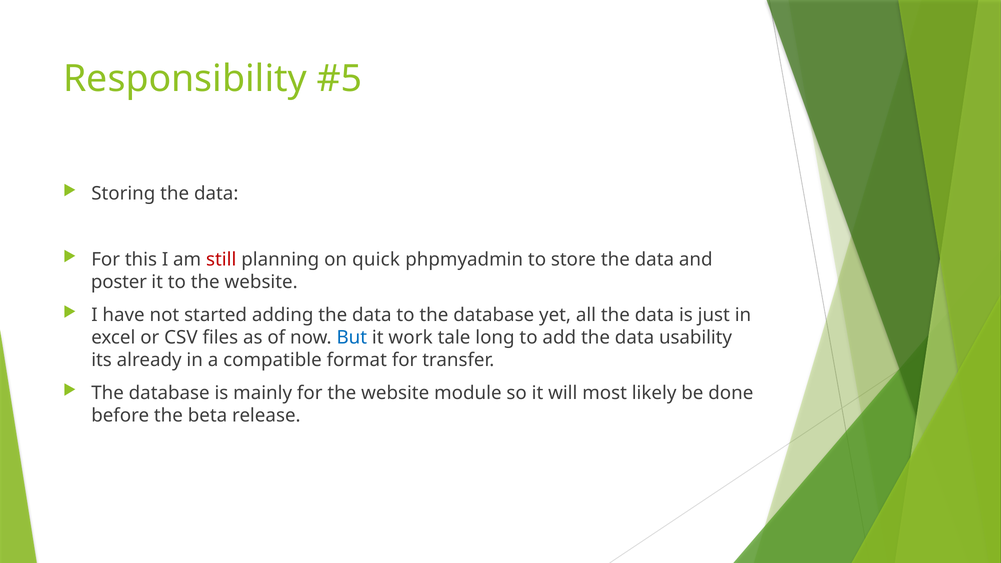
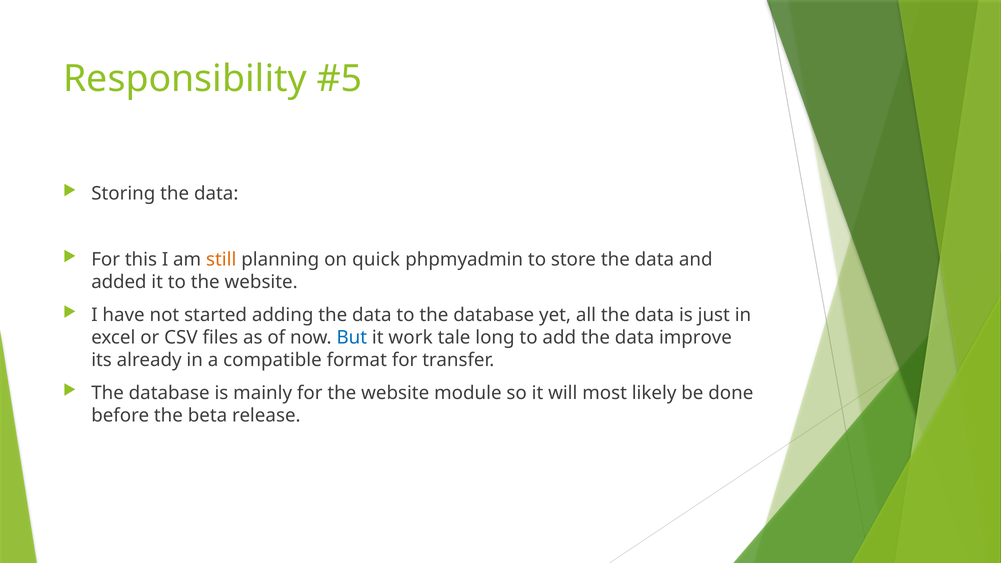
still colour: red -> orange
poster: poster -> added
usability: usability -> improve
